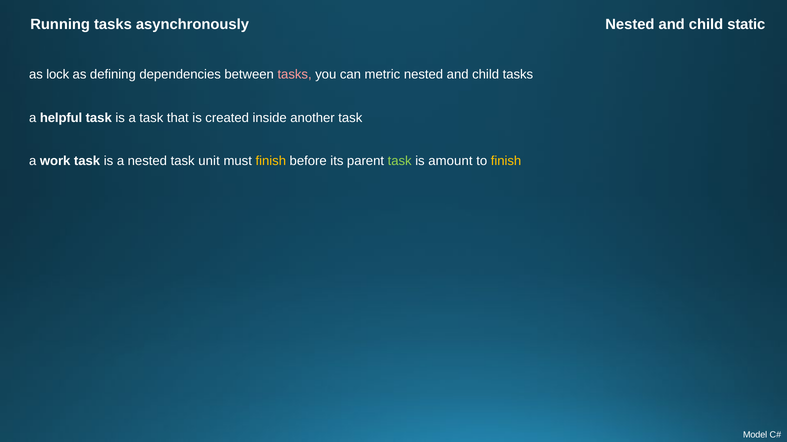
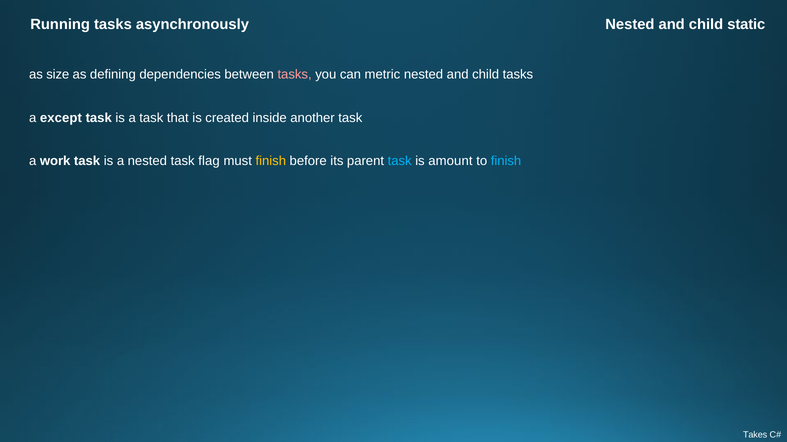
lock: lock -> size
helpful: helpful -> except
unit: unit -> flag
task at (400, 161) colour: light green -> light blue
finish at (506, 161) colour: yellow -> light blue
Model: Model -> Takes
